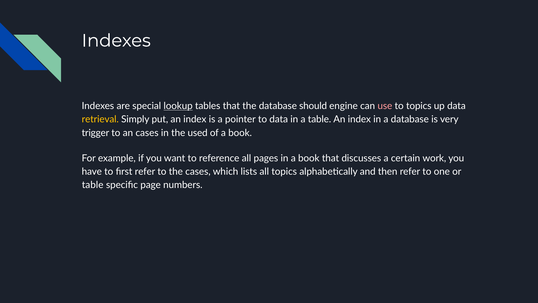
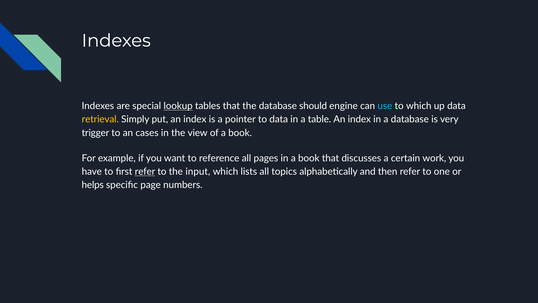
use colour: pink -> light blue
to topics: topics -> which
used: used -> view
refer at (145, 171) underline: none -> present
the cases: cases -> input
table at (93, 185): table -> helps
